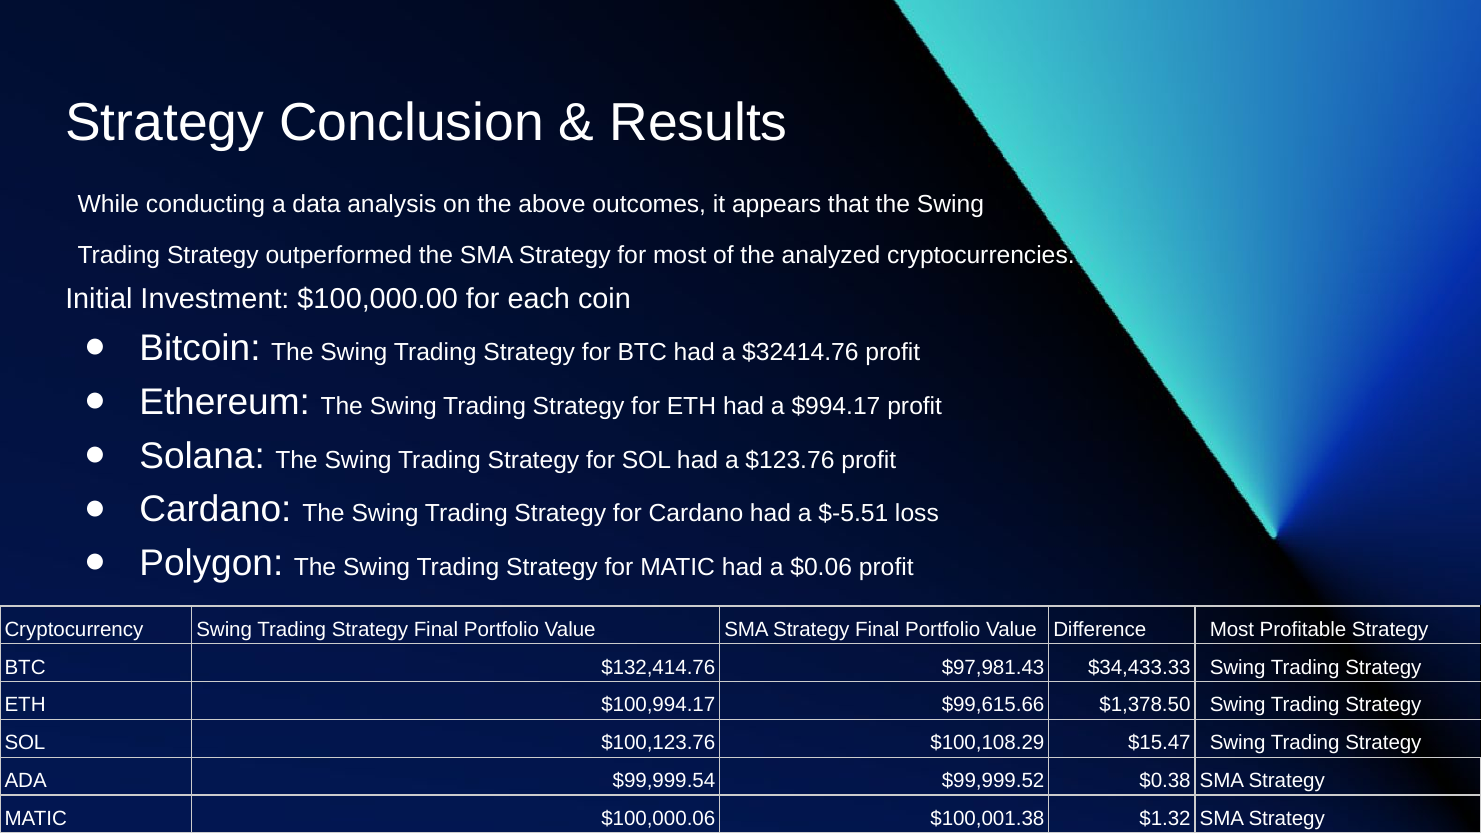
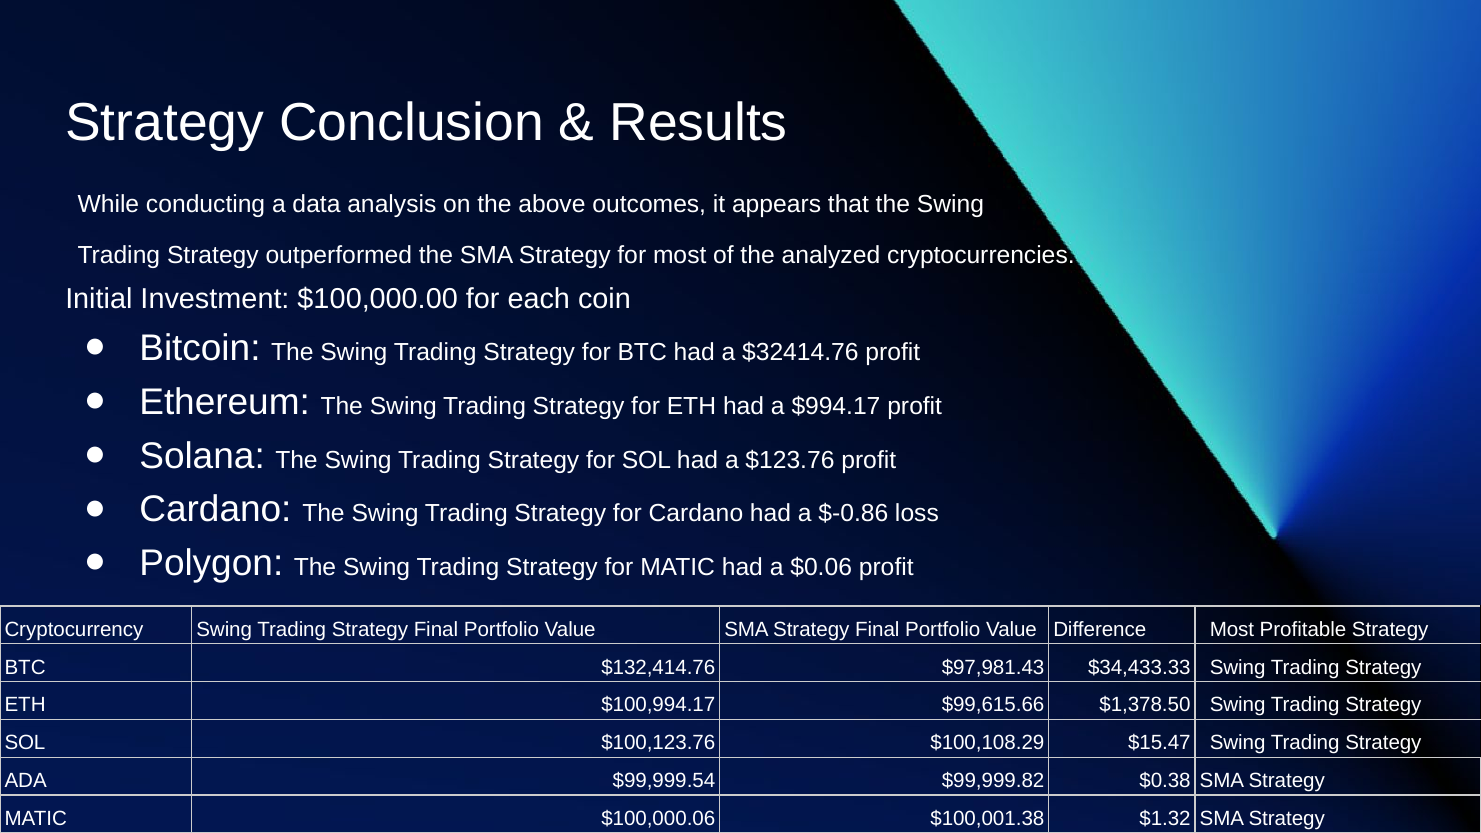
$-5.51: $-5.51 -> $-0.86
$99,999.52: $99,999.52 -> $99,999.82
